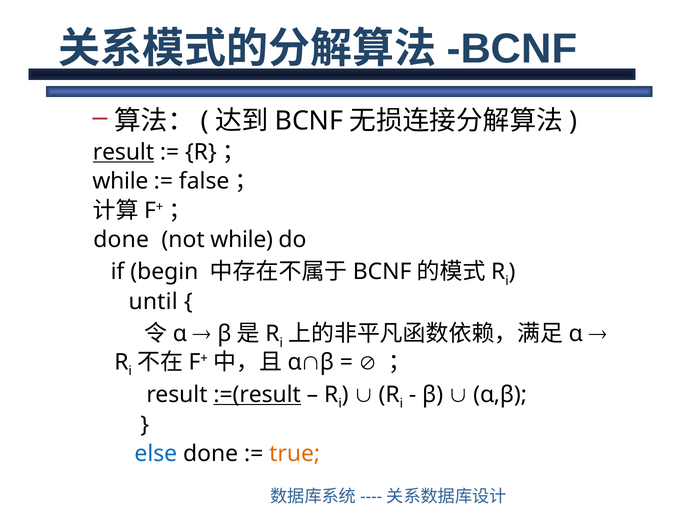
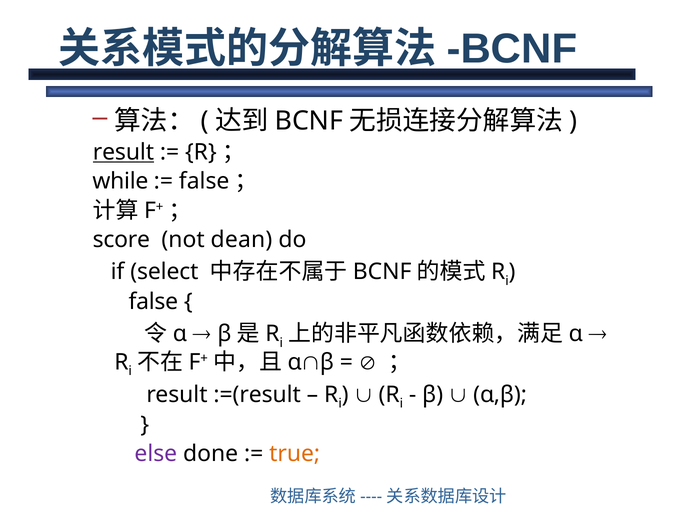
done at (121, 240): done -> score
not while: while -> dean
begin: begin -> select
until at (153, 302): until -> false
:=(result underline: present -> none
else colour: blue -> purple
